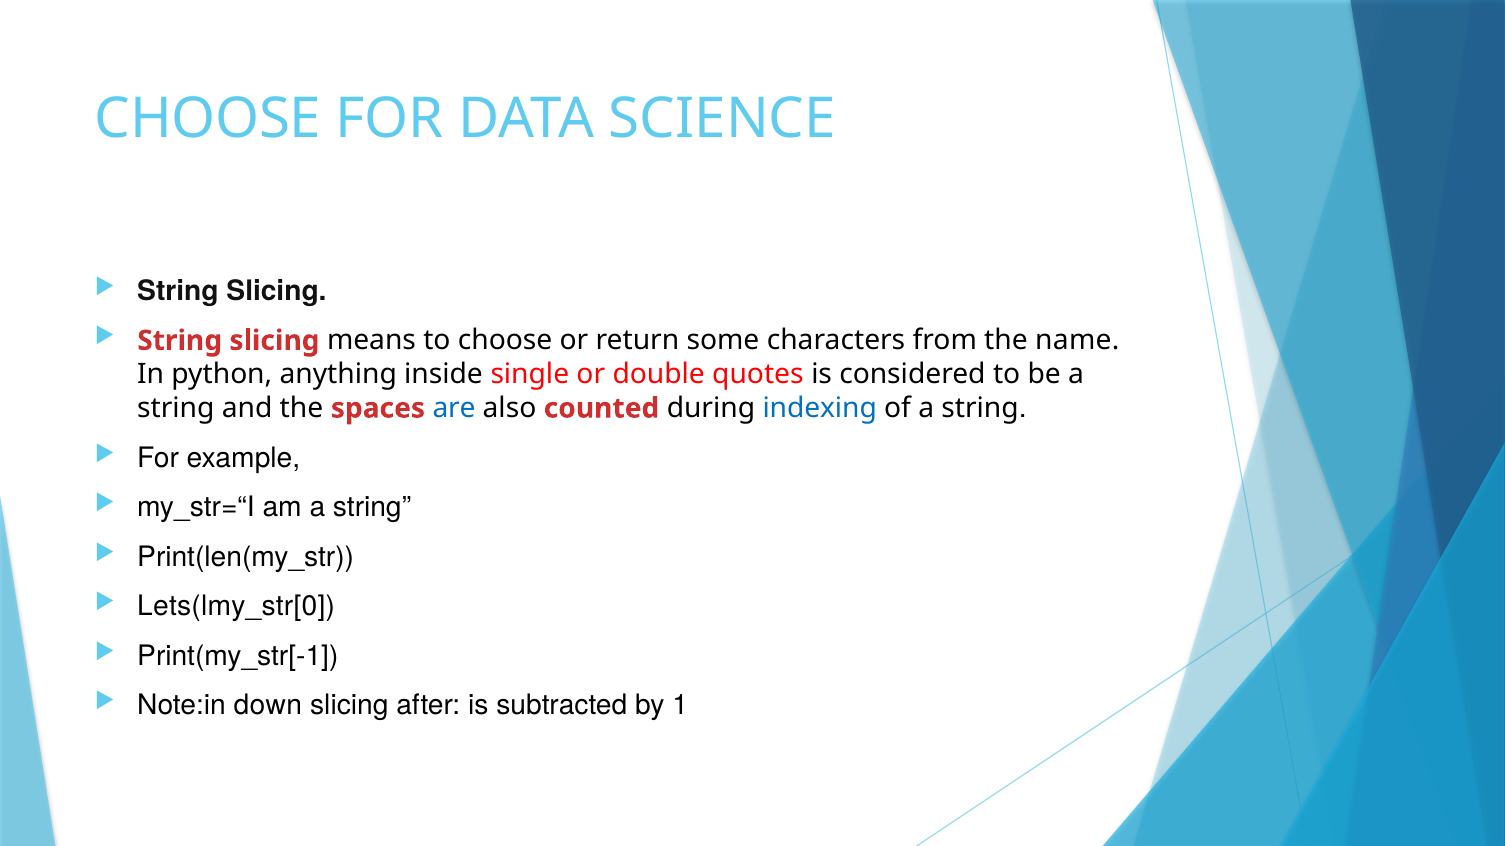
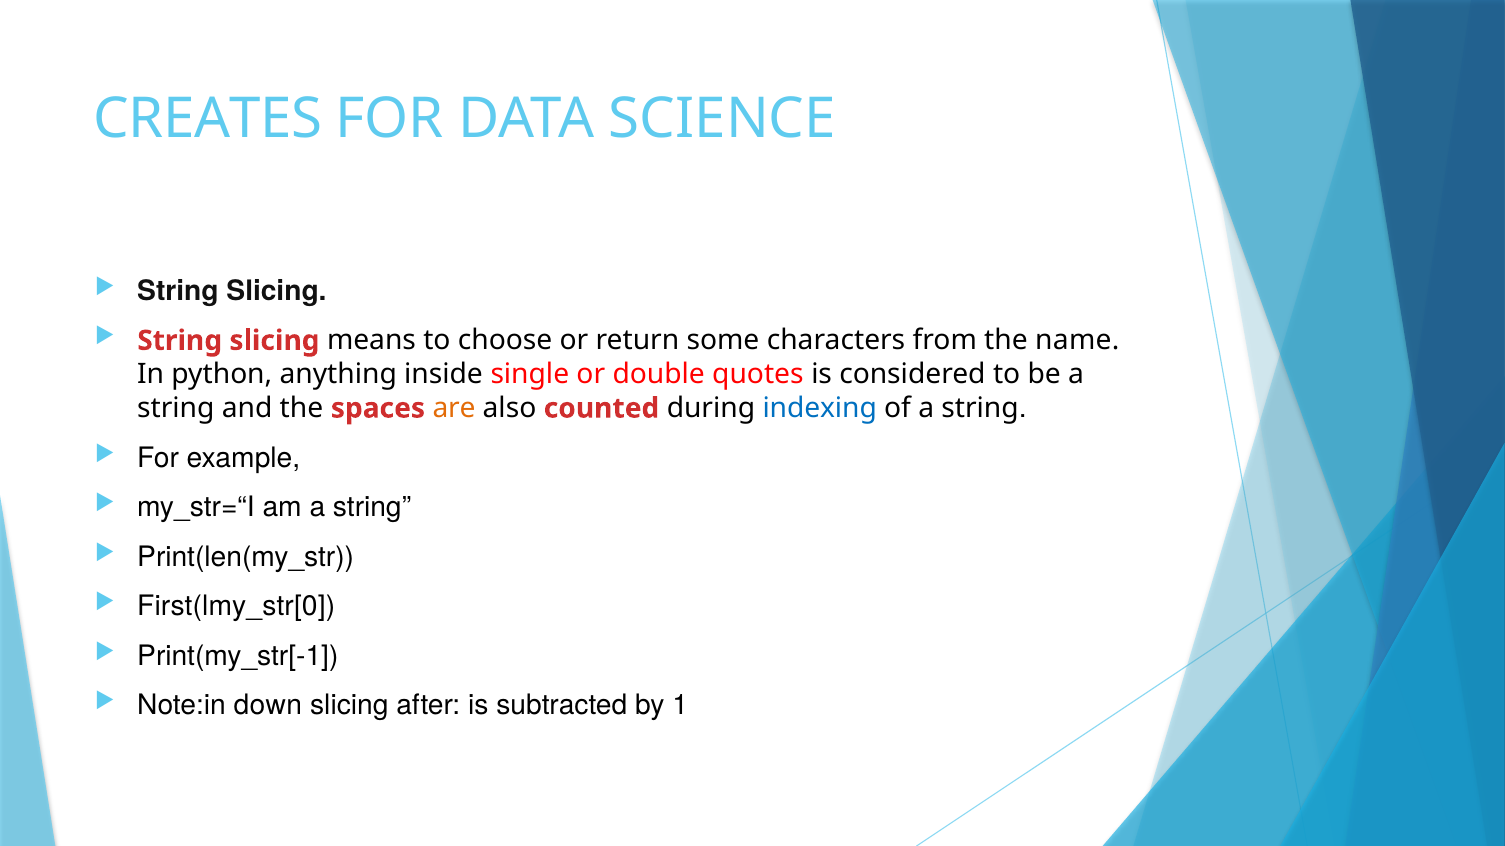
CHOOSE at (208, 119): CHOOSE -> CREATES
are colour: blue -> orange
Lets(lmy_str[0: Lets(lmy_str[0 -> First(lmy_str[0
